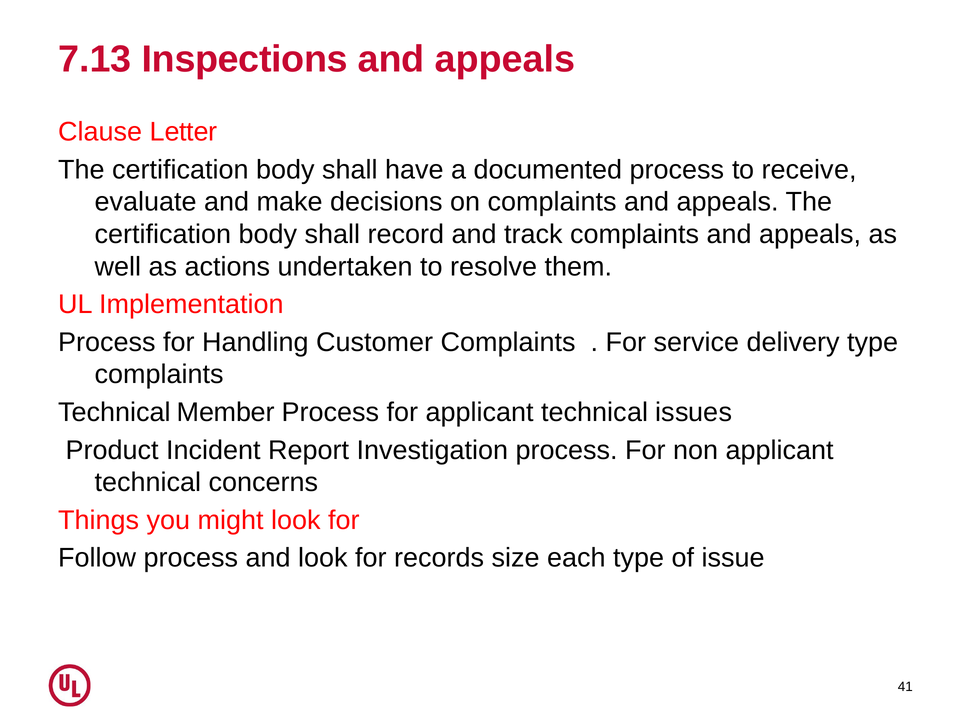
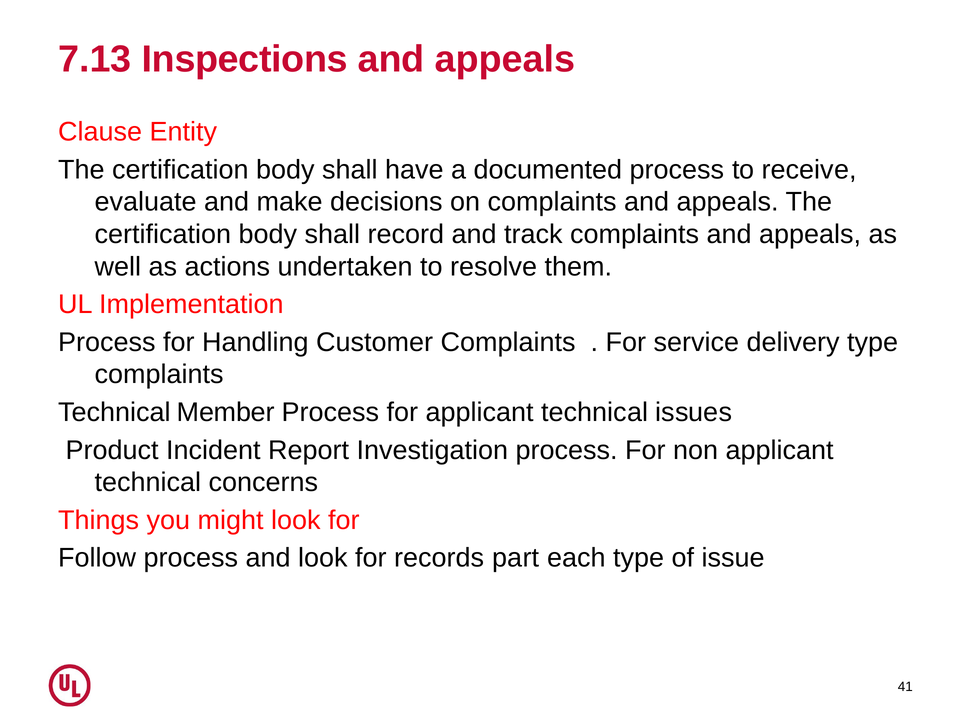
Letter: Letter -> Entity
size: size -> part
